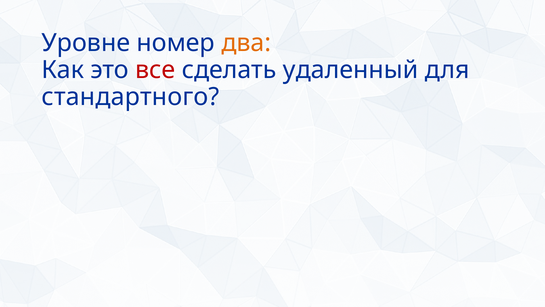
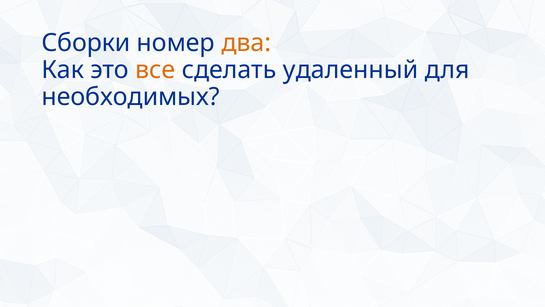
Уровне: Уровне -> Сборки
все colour: red -> orange
стандартного: стандартного -> необходимых
